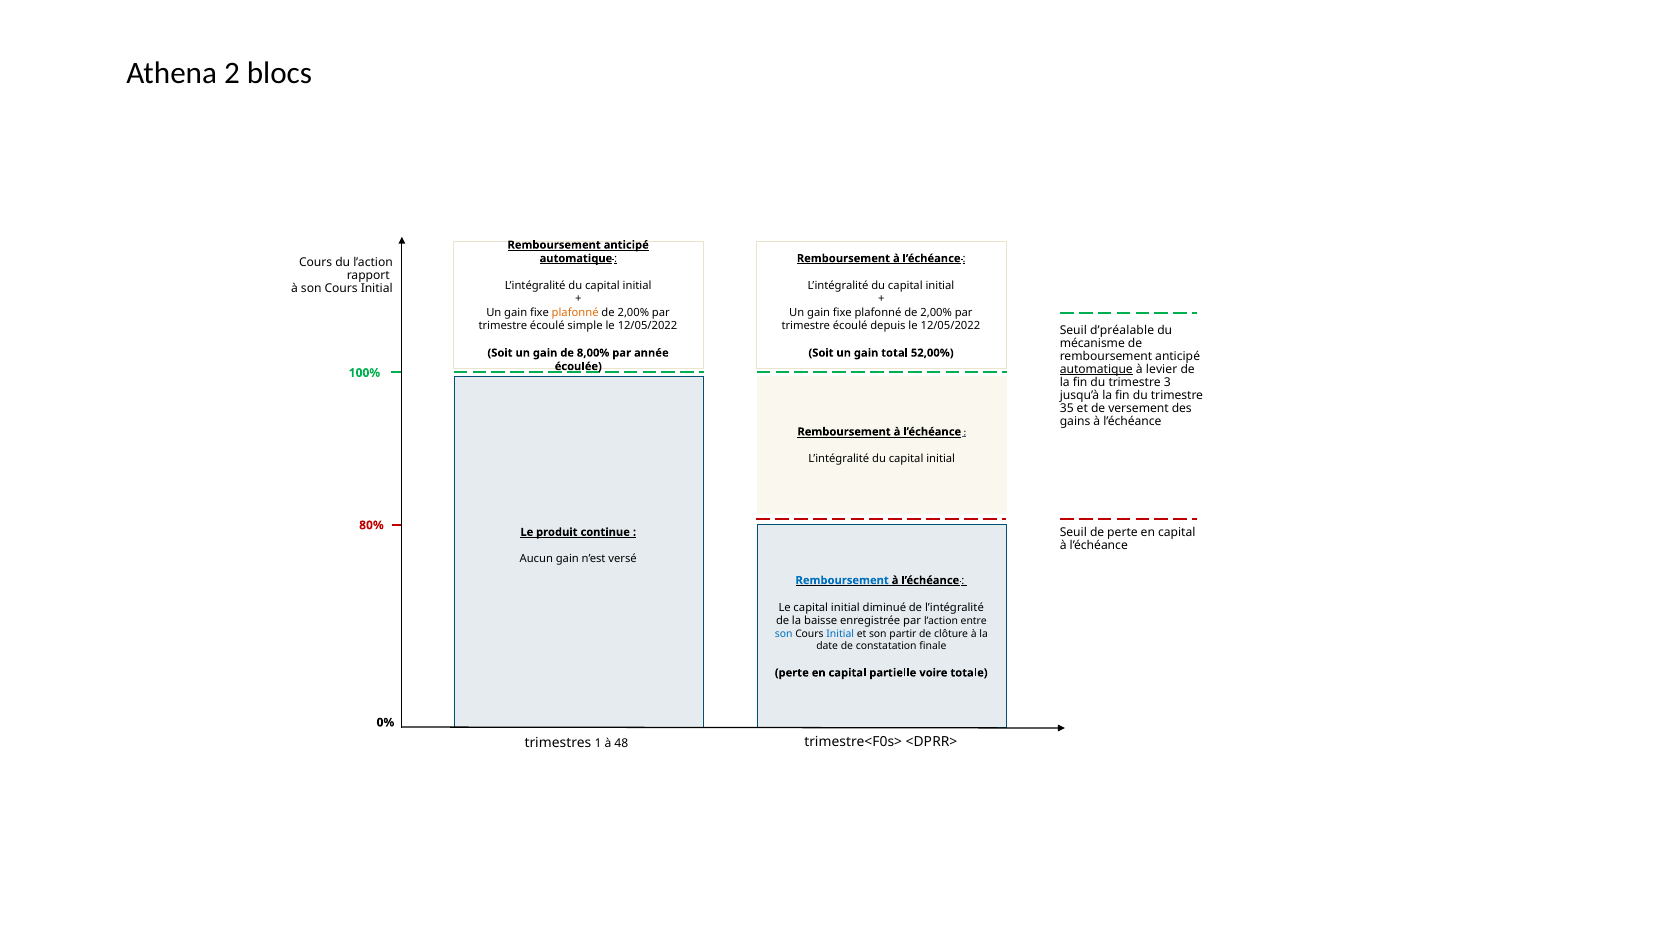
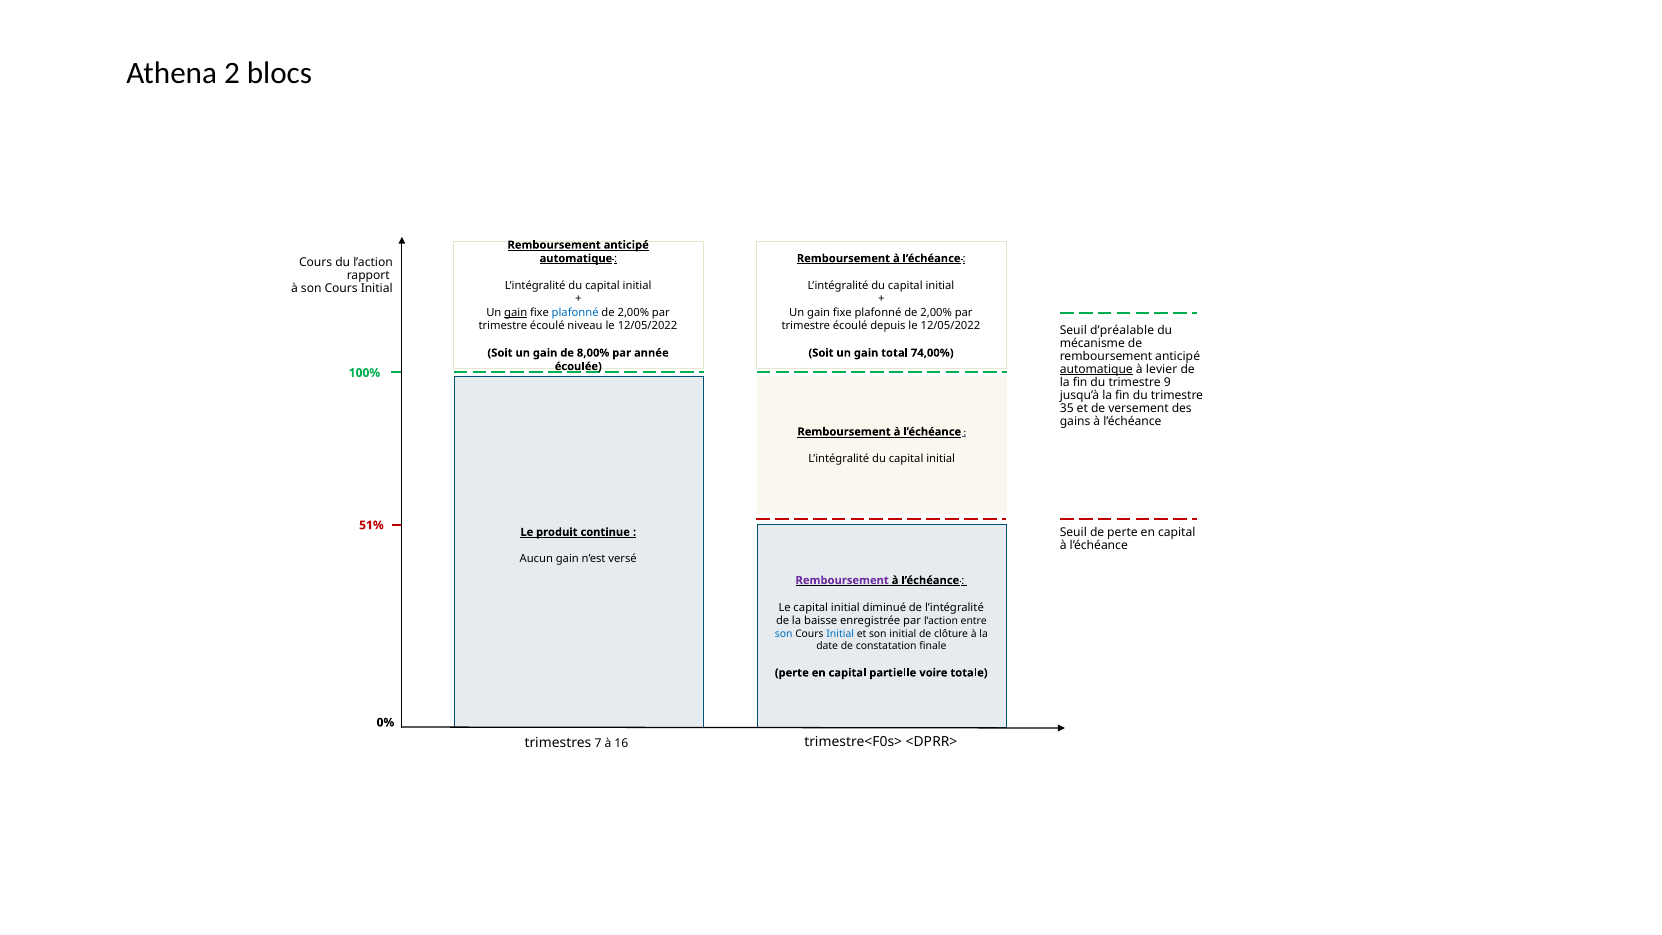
gain at (516, 312) underline: none -> present
plafonné at (575, 312) colour: orange -> blue
simple: simple -> niveau
52,00%: 52,00% -> 74,00%
3: 3 -> 9
80%: 80% -> 51%
Remboursement at (842, 580) colour: blue -> purple
son partir: partir -> initial
1: 1 -> 7
48: 48 -> 16
